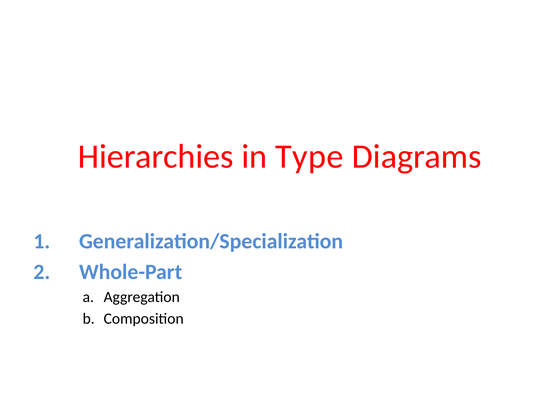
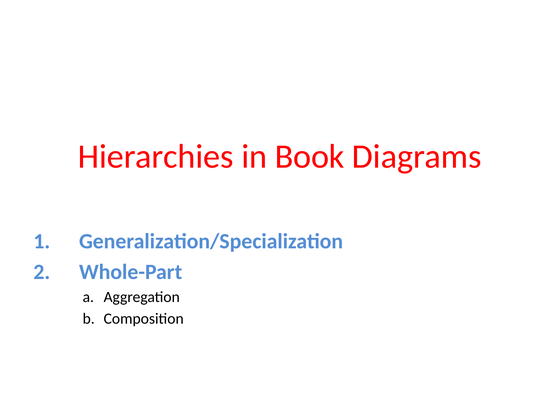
Type: Type -> Book
